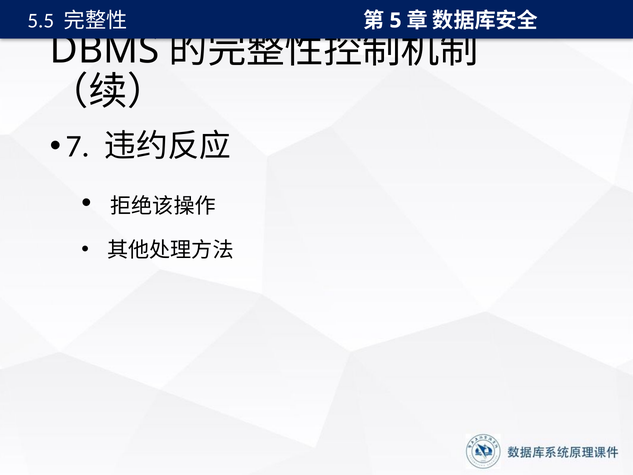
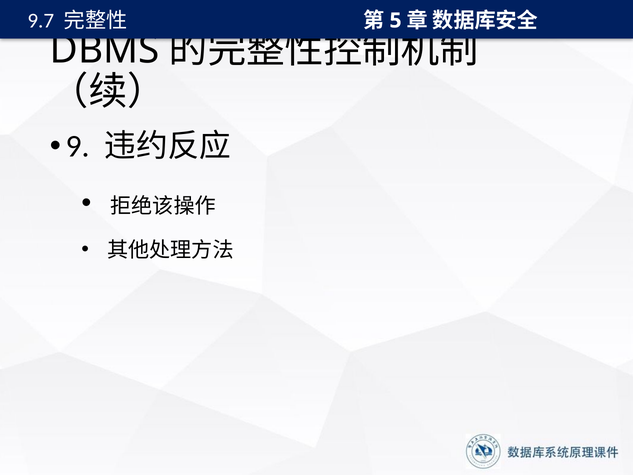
5.5: 5.5 -> 9.7
7: 7 -> 9
